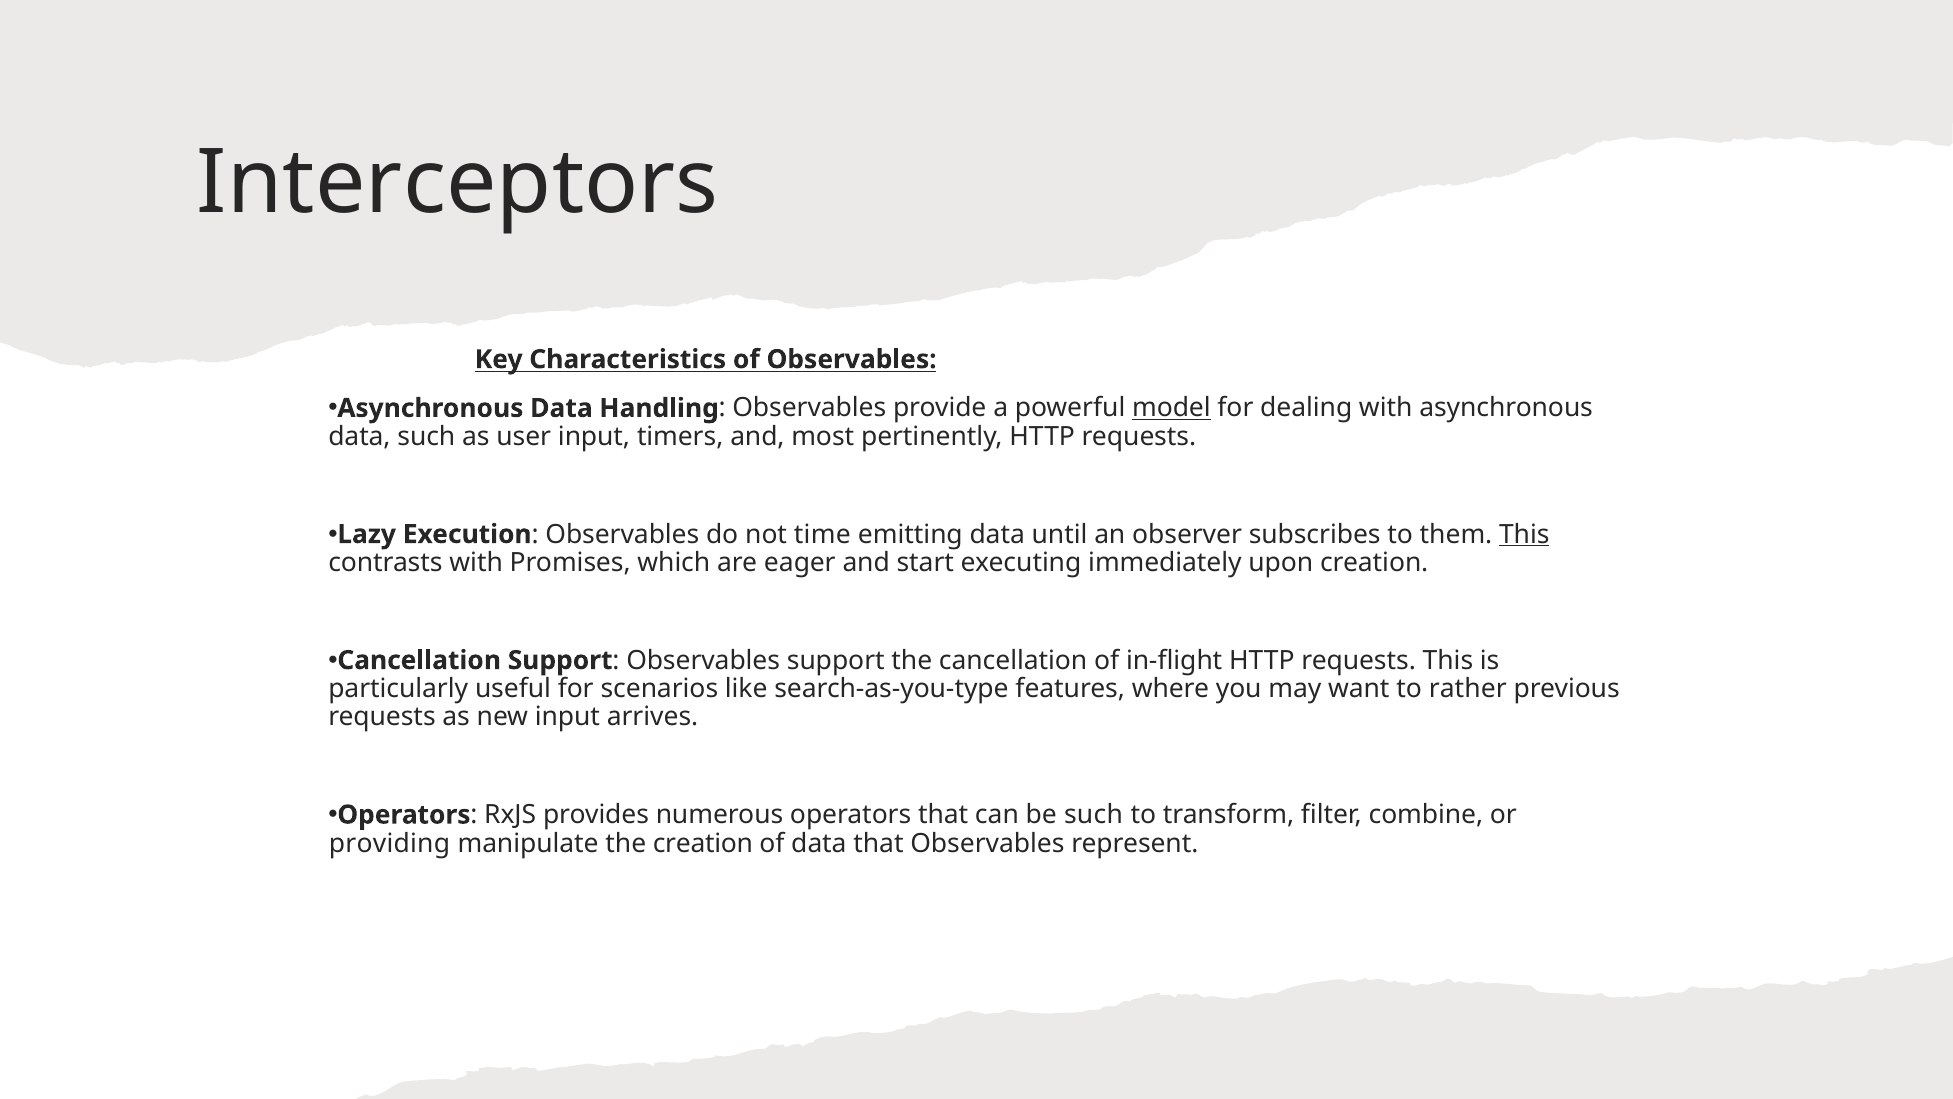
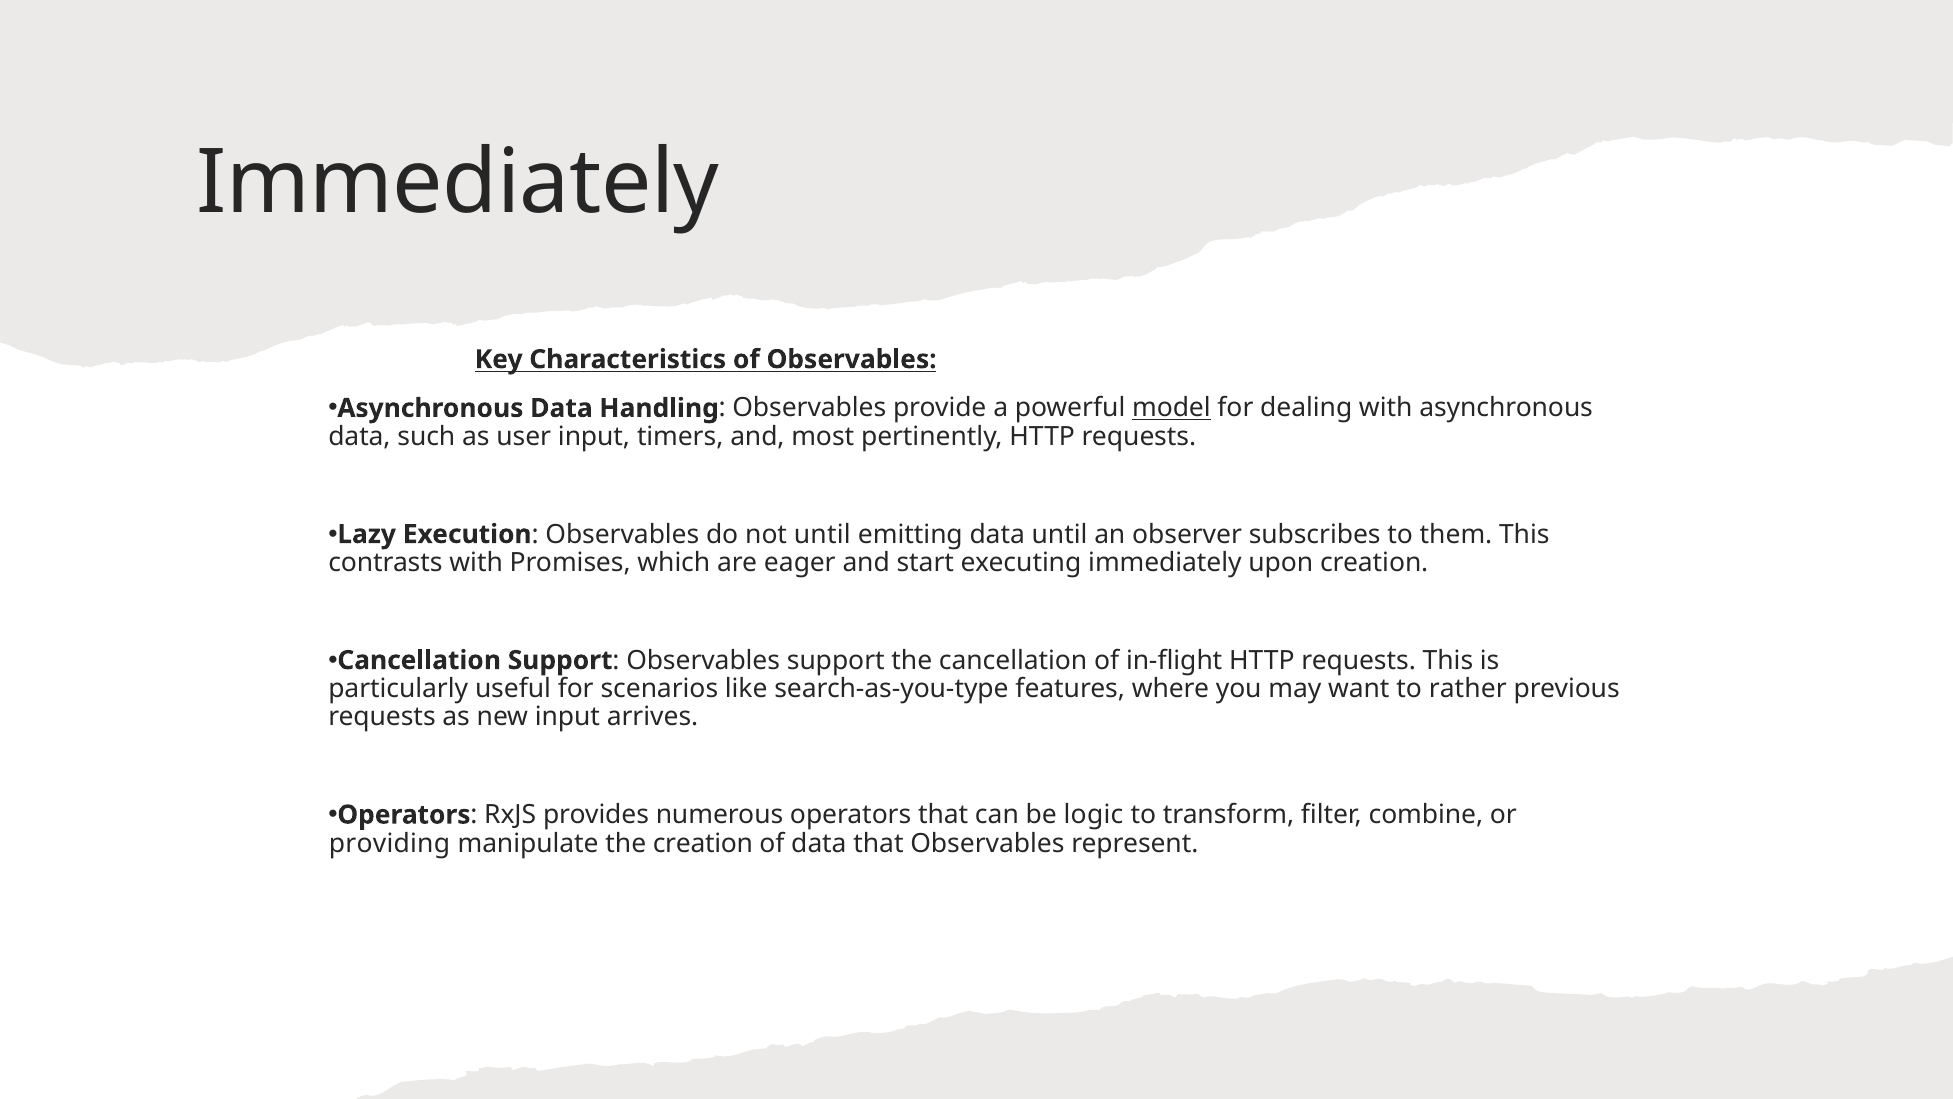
Interceptors at (458, 183): Interceptors -> Immediately
not time: time -> until
This at (1524, 534) underline: present -> none
be such: such -> logic
